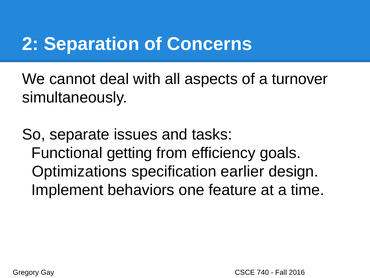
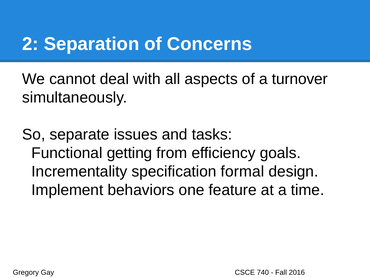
Optimizations: Optimizations -> Incrementality
earlier: earlier -> formal
